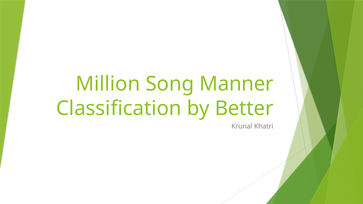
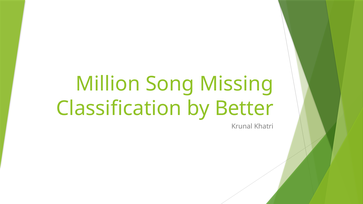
Manner: Manner -> Missing
